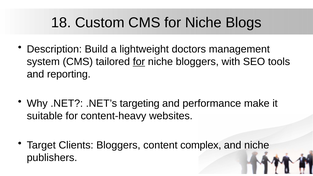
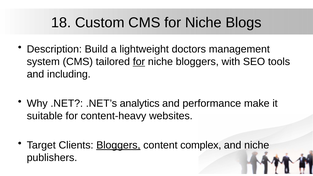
reporting: reporting -> including
targeting: targeting -> analytics
Bloggers at (118, 145) underline: none -> present
